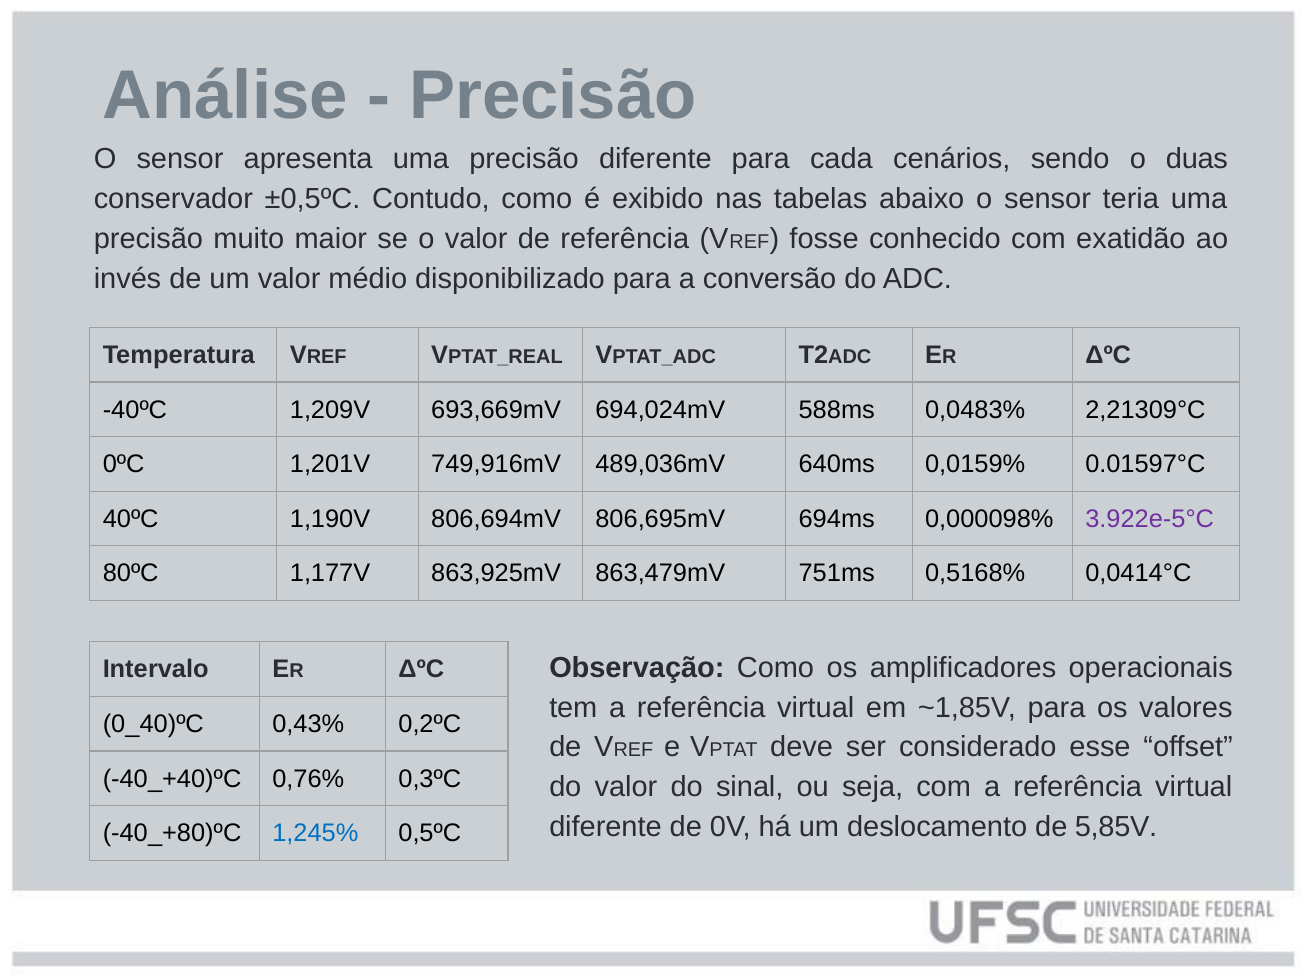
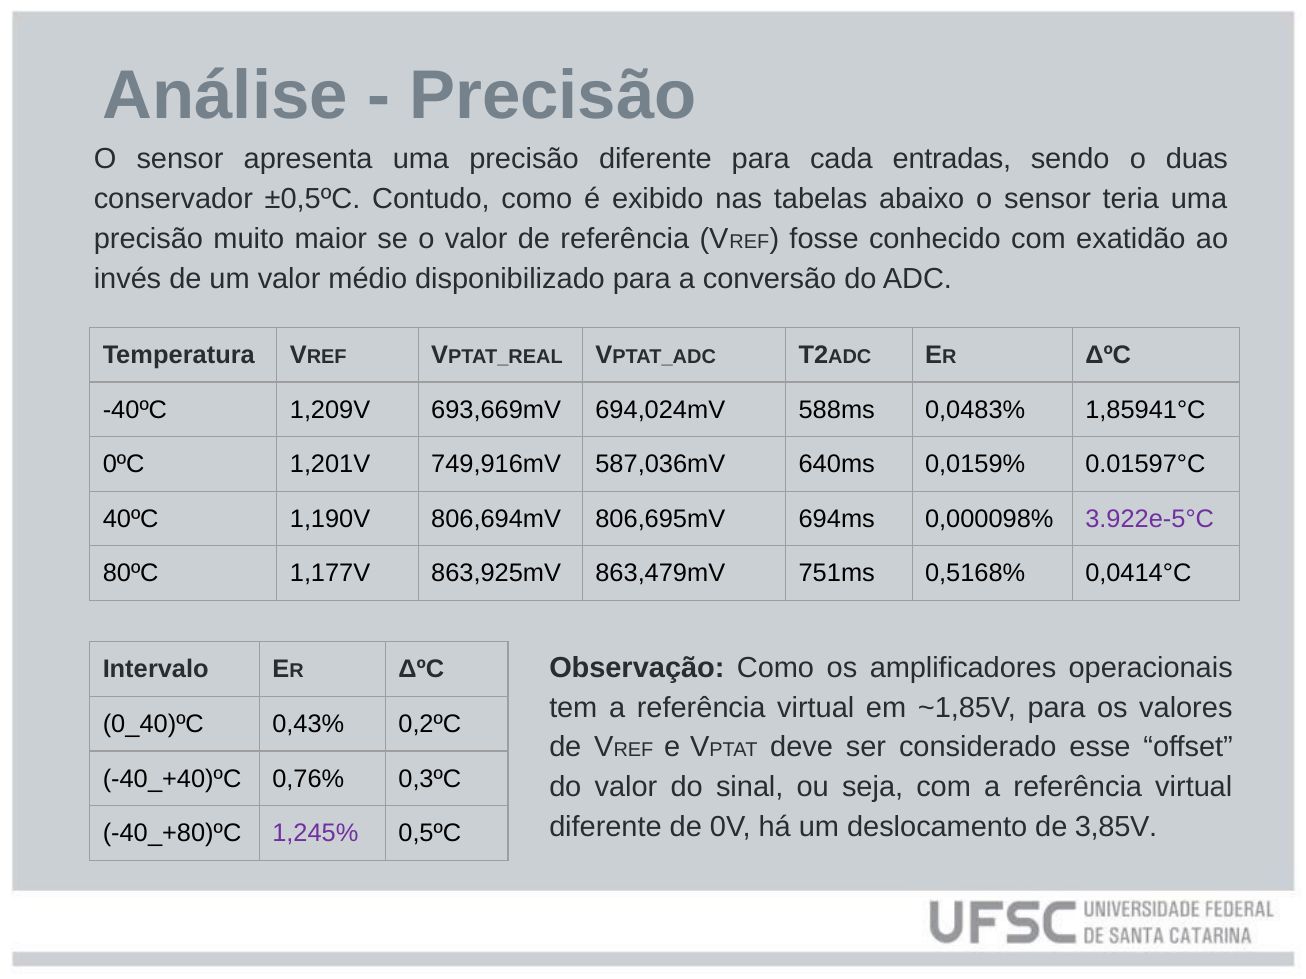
cenários: cenários -> entradas
2,21309°C: 2,21309°C -> 1,85941°C
489,036mV: 489,036mV -> 587,036mV
5,85V: 5,85V -> 3,85V
1,245% colour: blue -> purple
